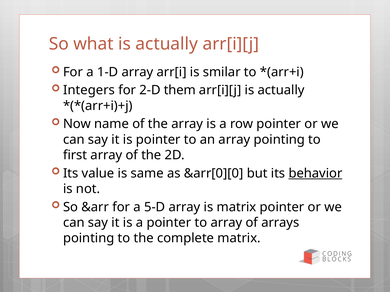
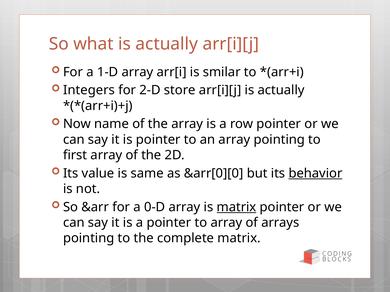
them: them -> store
5-D: 5-D -> 0-D
matrix at (236, 207) underline: none -> present
